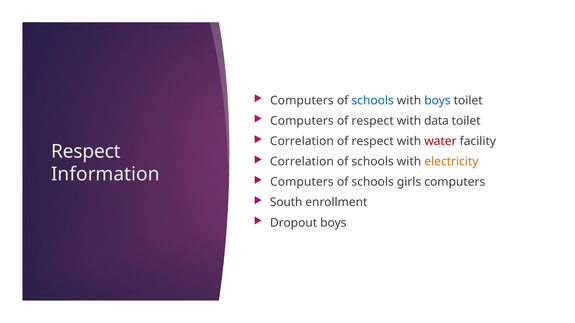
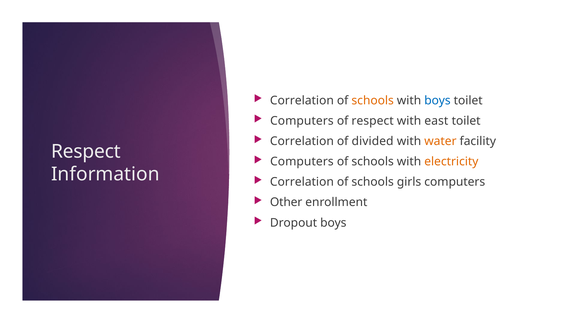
Computers at (302, 101): Computers -> Correlation
schools at (373, 101) colour: blue -> orange
data: data -> east
respect at (373, 141): respect -> divided
water colour: red -> orange
Correlation at (302, 162): Correlation -> Computers
Computers at (302, 182): Computers -> Correlation
South: South -> Other
